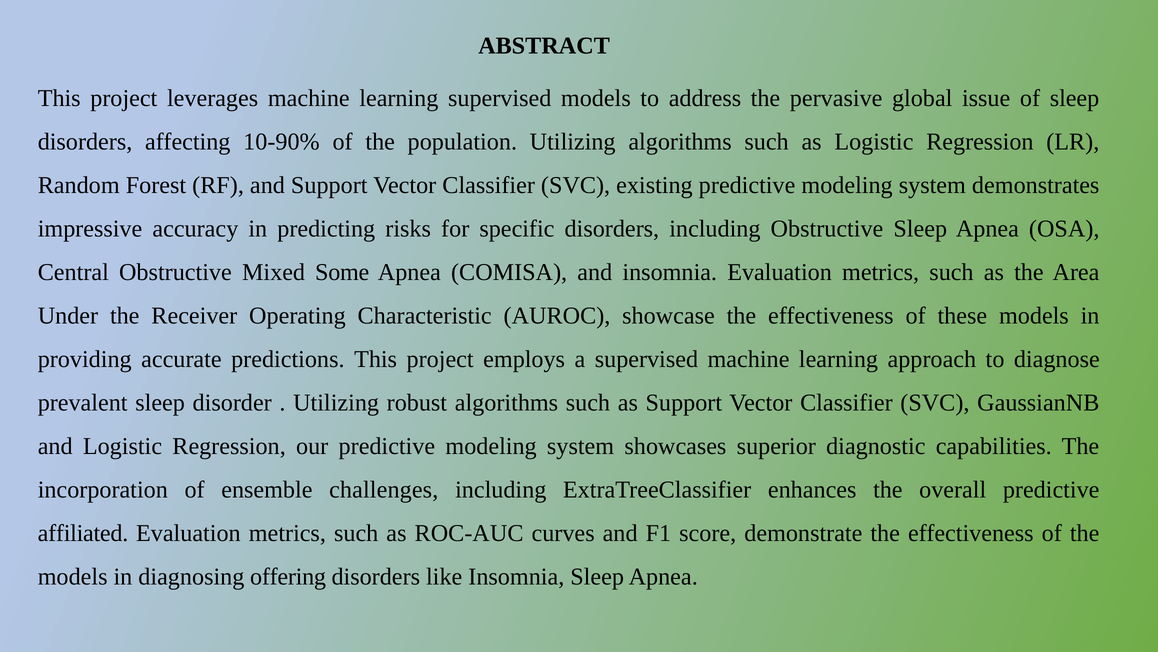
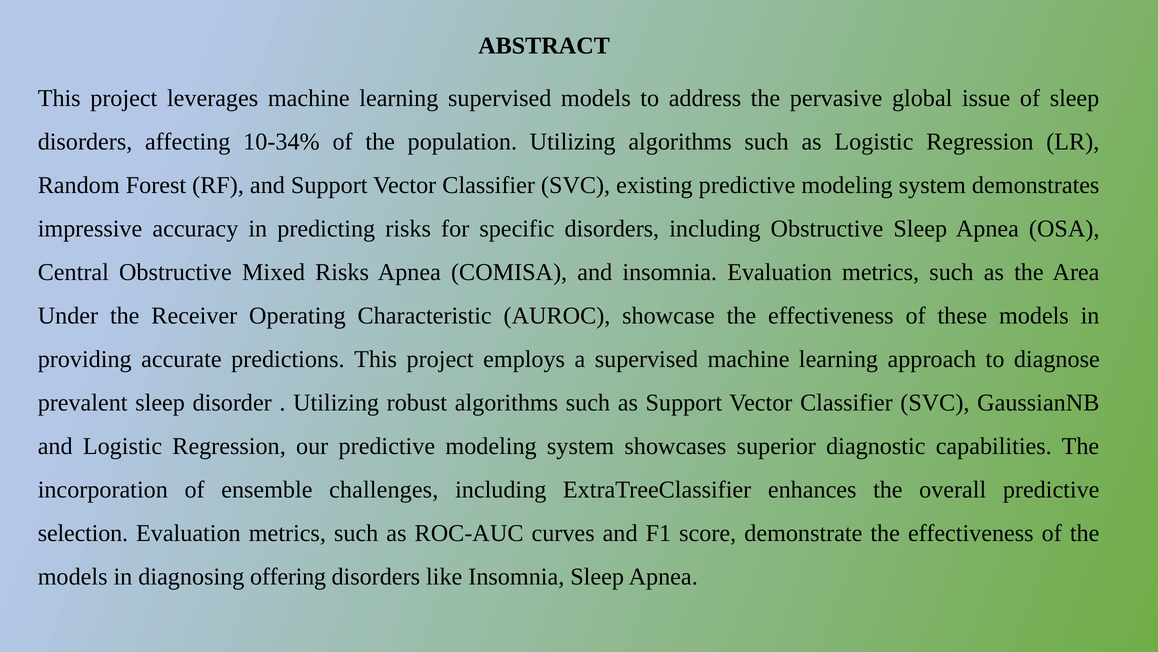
10-90%: 10-90% -> 10-34%
Mixed Some: Some -> Risks
affiliated: affiliated -> selection
